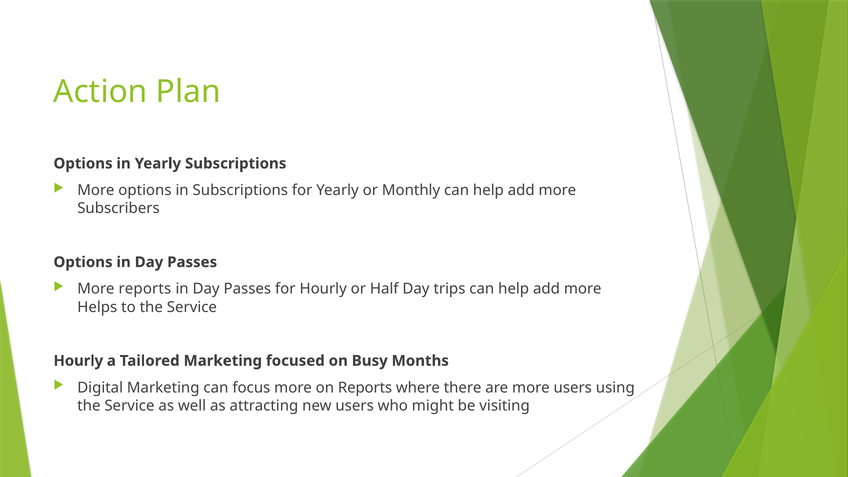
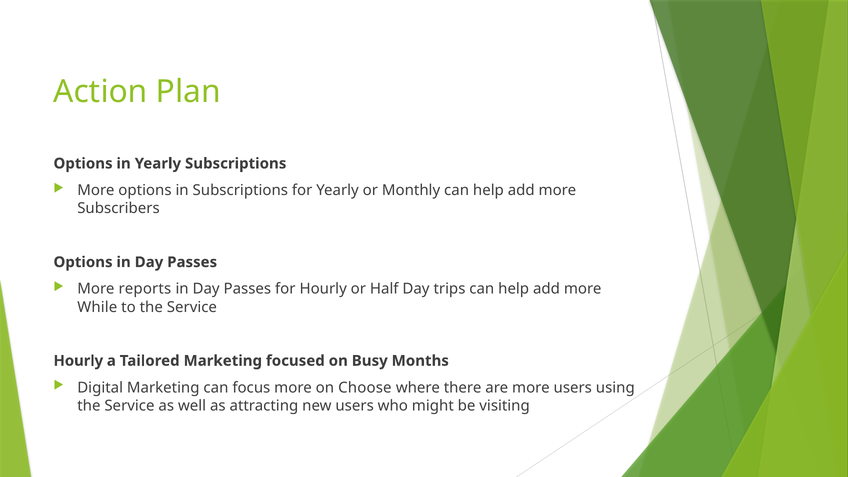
Helps: Helps -> While
on Reports: Reports -> Choose
